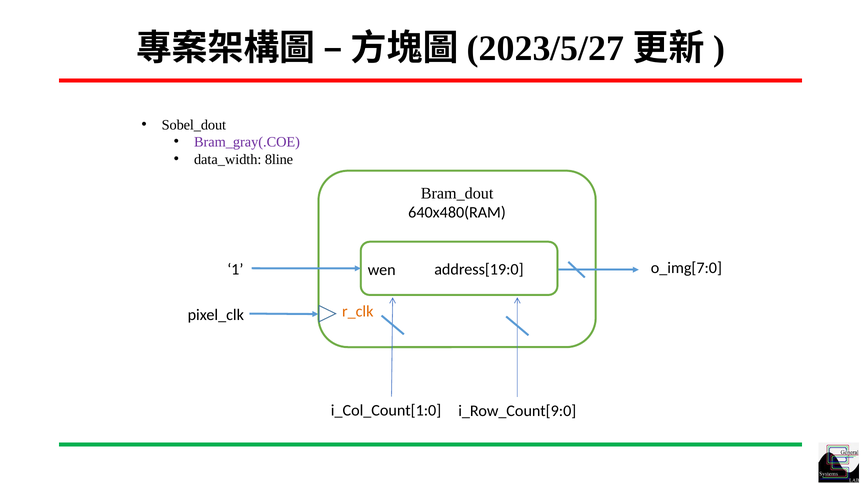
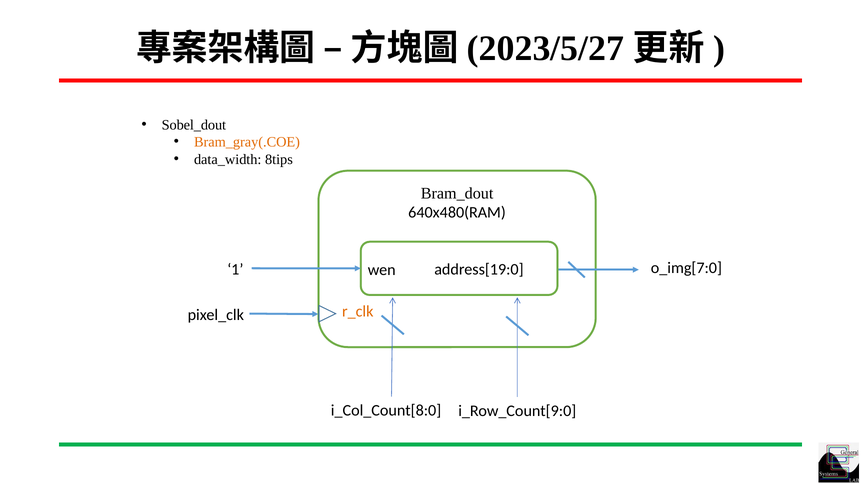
Bram_gray(.COE colour: purple -> orange
8line: 8line -> 8tips
i_Col_Count[1:0: i_Col_Count[1:0 -> i_Col_Count[8:0
